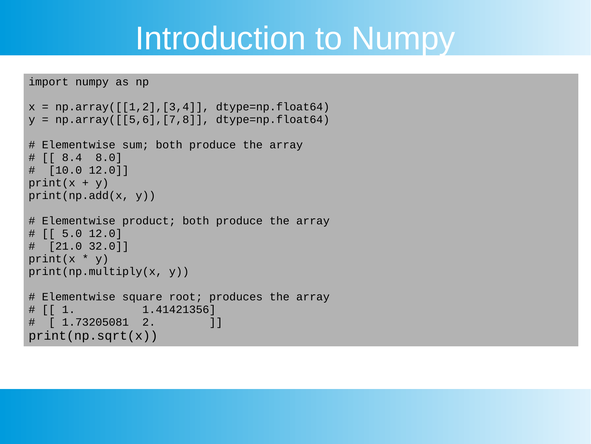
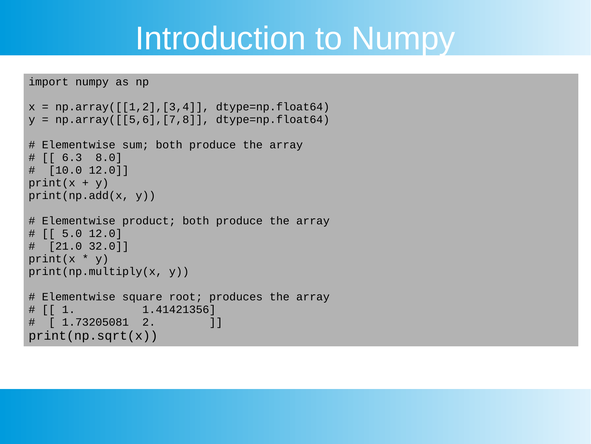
8.4: 8.4 -> 6.3
